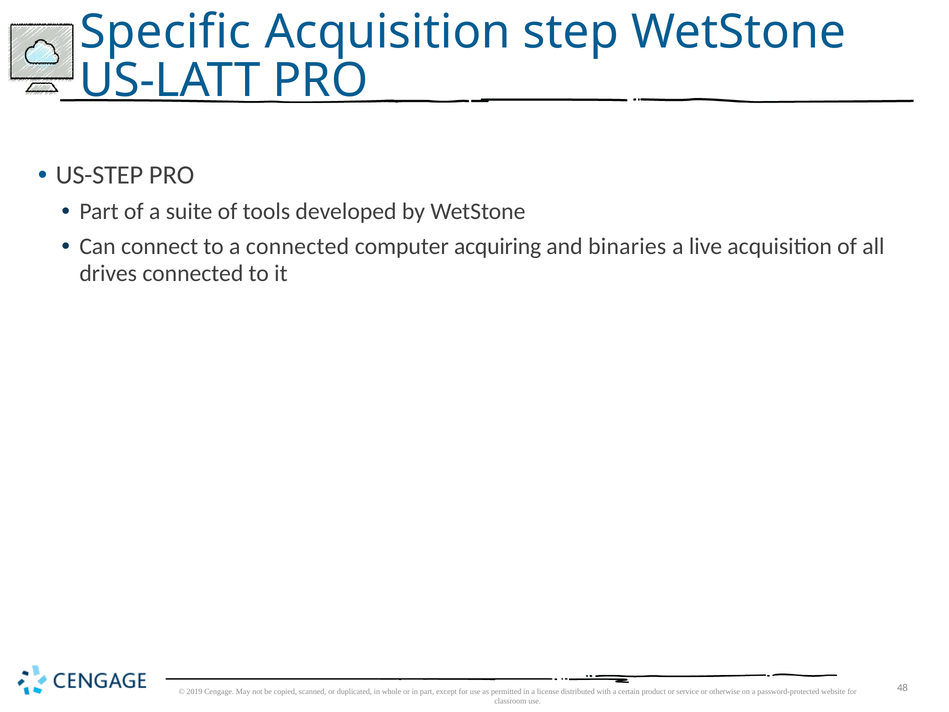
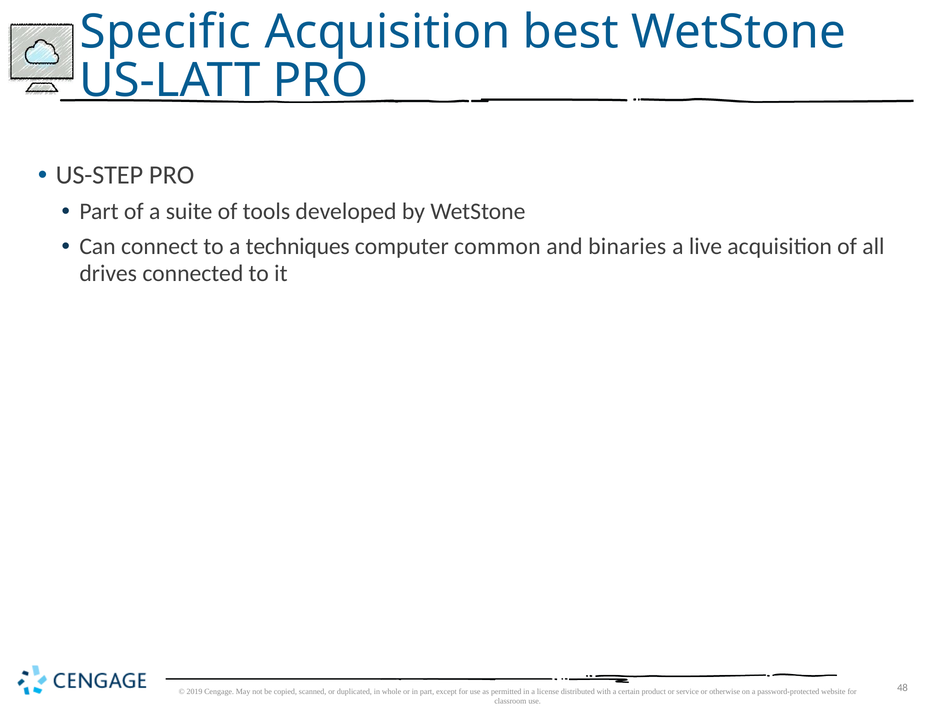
step: step -> best
a connected: connected -> techniques
acquiring: acquiring -> common
